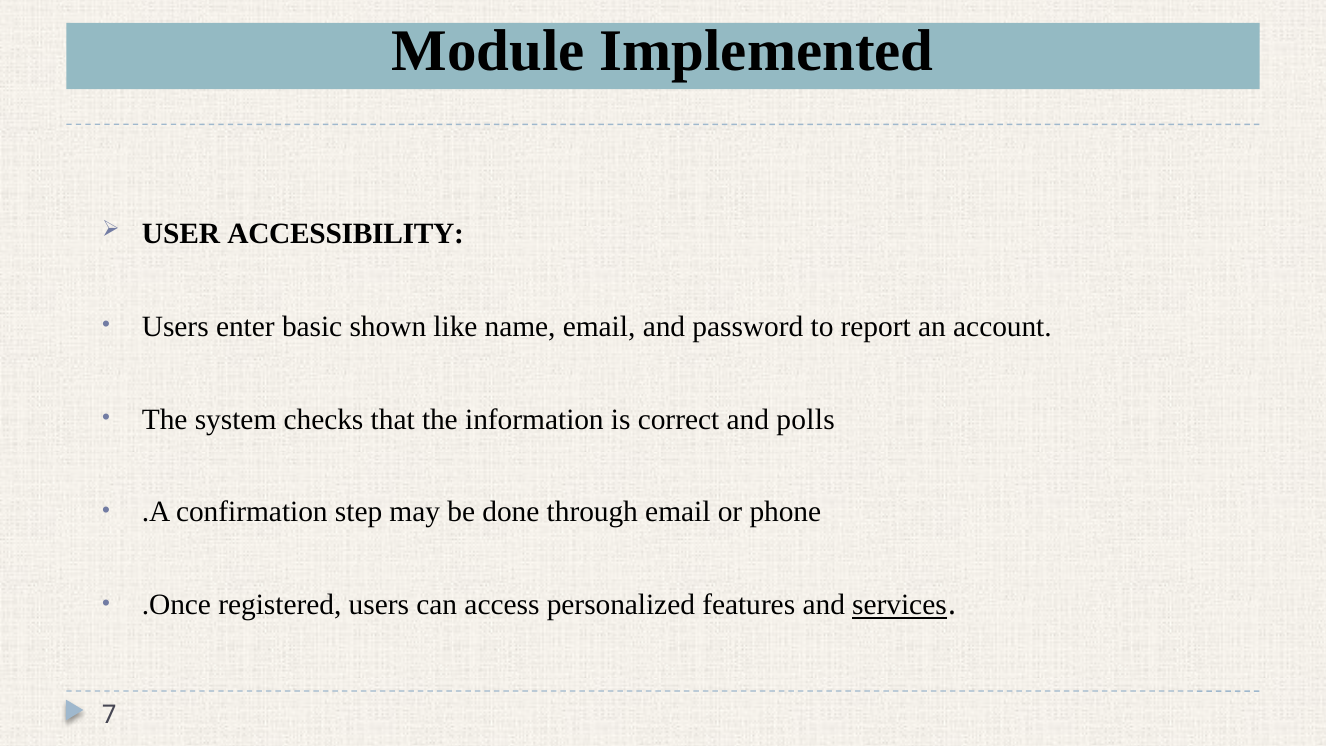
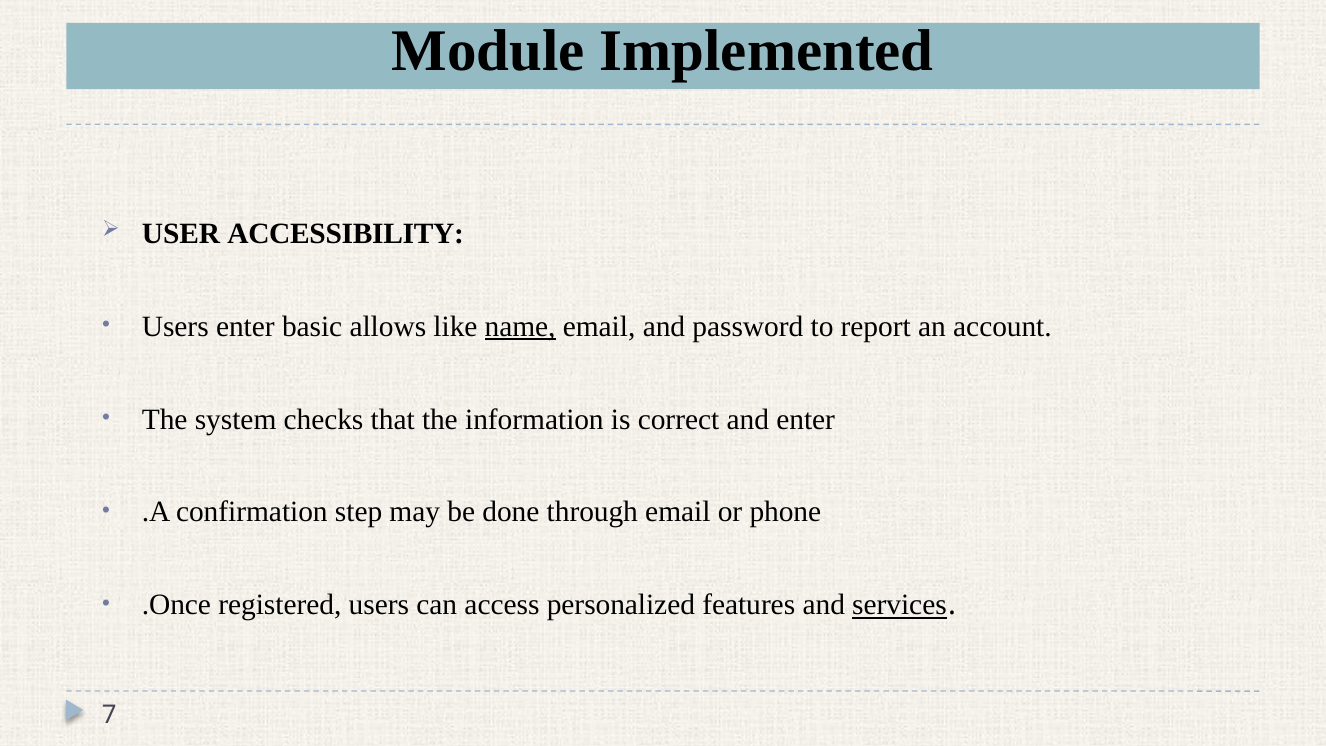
shown: shown -> allows
name underline: none -> present
and polls: polls -> enter
